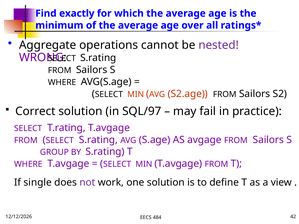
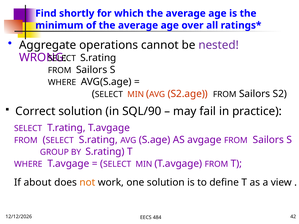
exactly: exactly -> shortly
SQL/97: SQL/97 -> SQL/90
single: single -> about
not colour: purple -> orange
